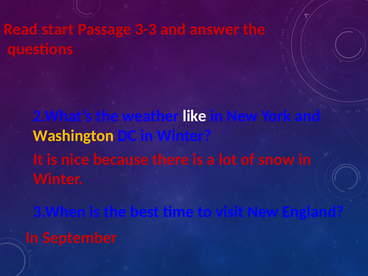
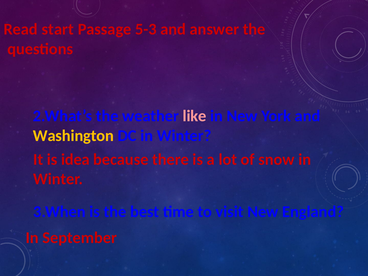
3-3: 3-3 -> 5-3
like colour: white -> pink
nice: nice -> idea
